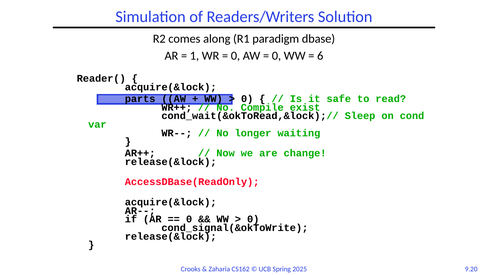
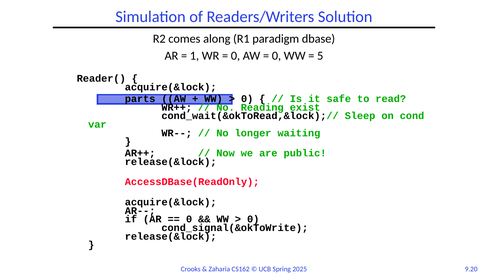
6: 6 -> 5
Compile: Compile -> Reading
change: change -> public
